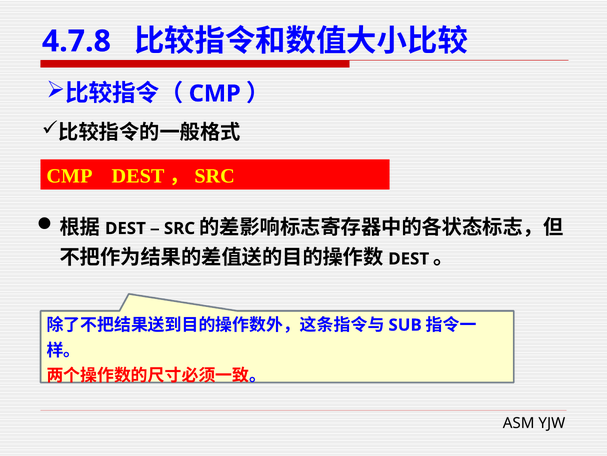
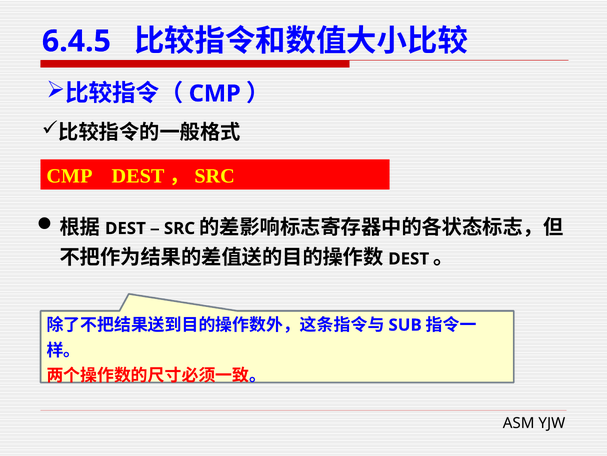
4.7.8: 4.7.8 -> 6.4.5
